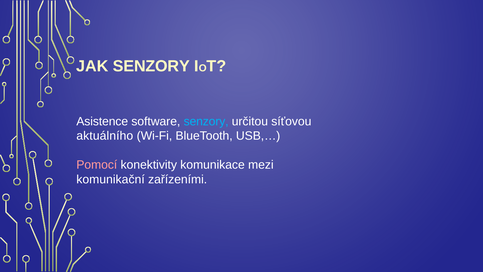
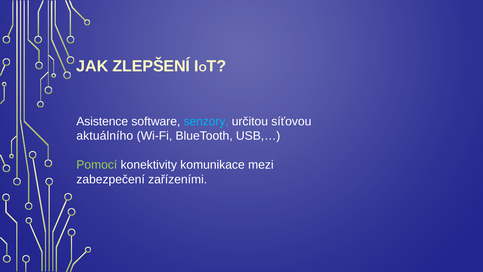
JAK SENZORY: SENZORY -> ZLEPŠENÍ
Pomocí colour: pink -> light green
komunikační: komunikační -> zabezpečení
